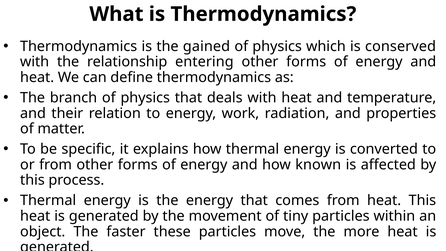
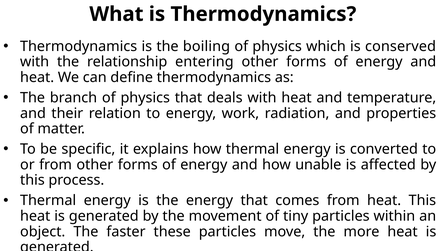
gained: gained -> boiling
known: known -> unable
